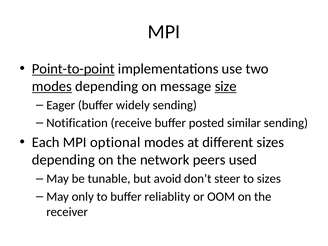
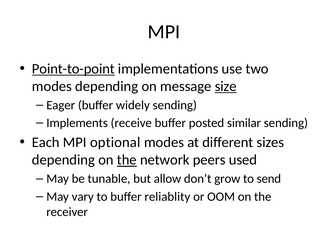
modes at (52, 86) underline: present -> none
Notification: Notification -> Implements
the at (127, 160) underline: none -> present
avoid: avoid -> allow
steer: steer -> grow
to sizes: sizes -> send
only: only -> vary
